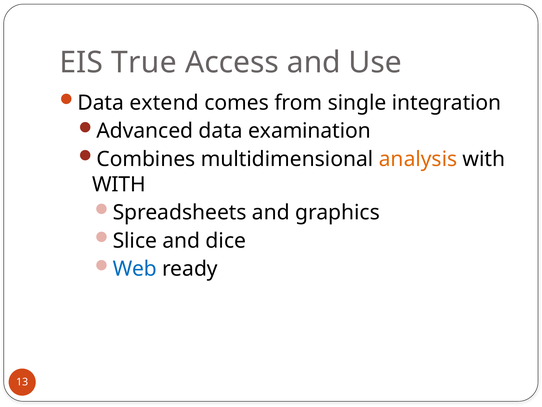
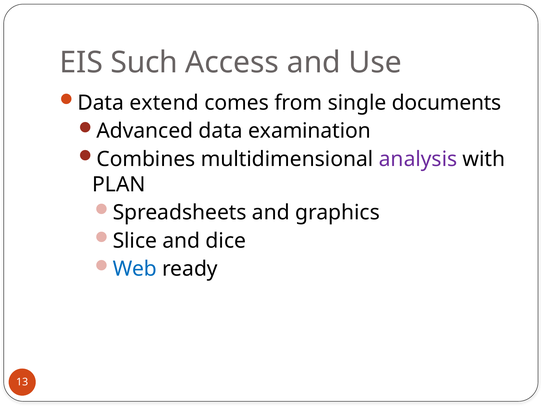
True: True -> Such
integration: integration -> documents
analysis colour: orange -> purple
WITH at (119, 184): WITH -> PLAN
